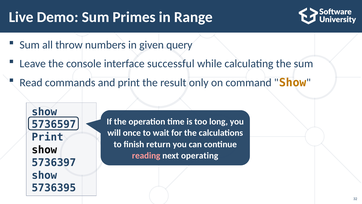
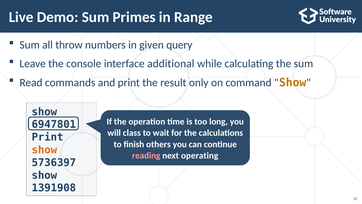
successful: successful -> additional
5736597: 5736597 -> 6947801
once: once -> class
return: return -> others
show at (44, 150) colour: black -> orange
5736395: 5736395 -> 1391908
